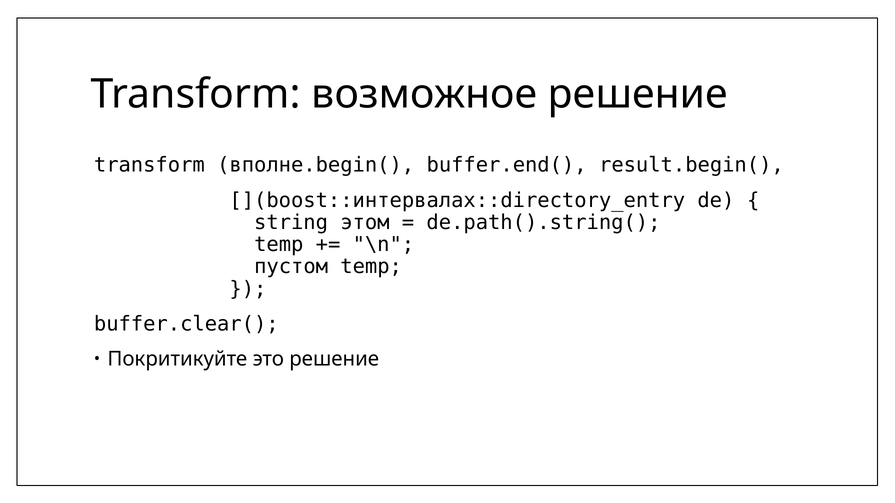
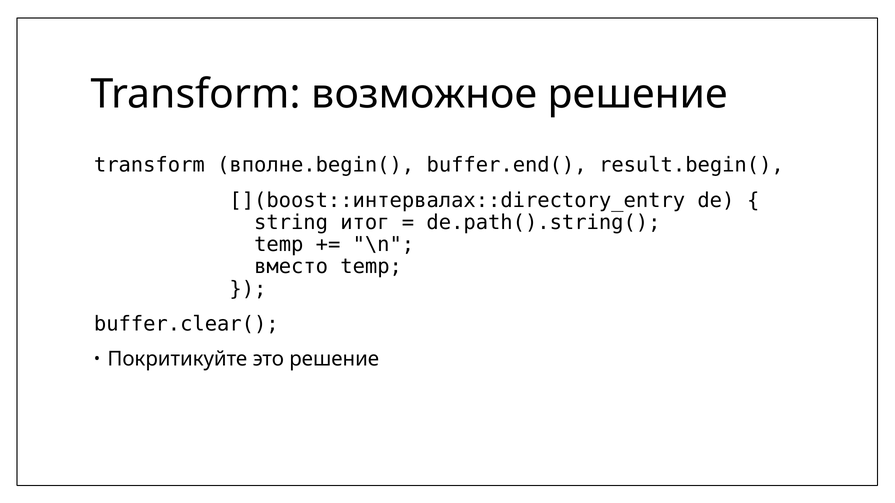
этом: этом -> итог
пустом: пустом -> вместо
